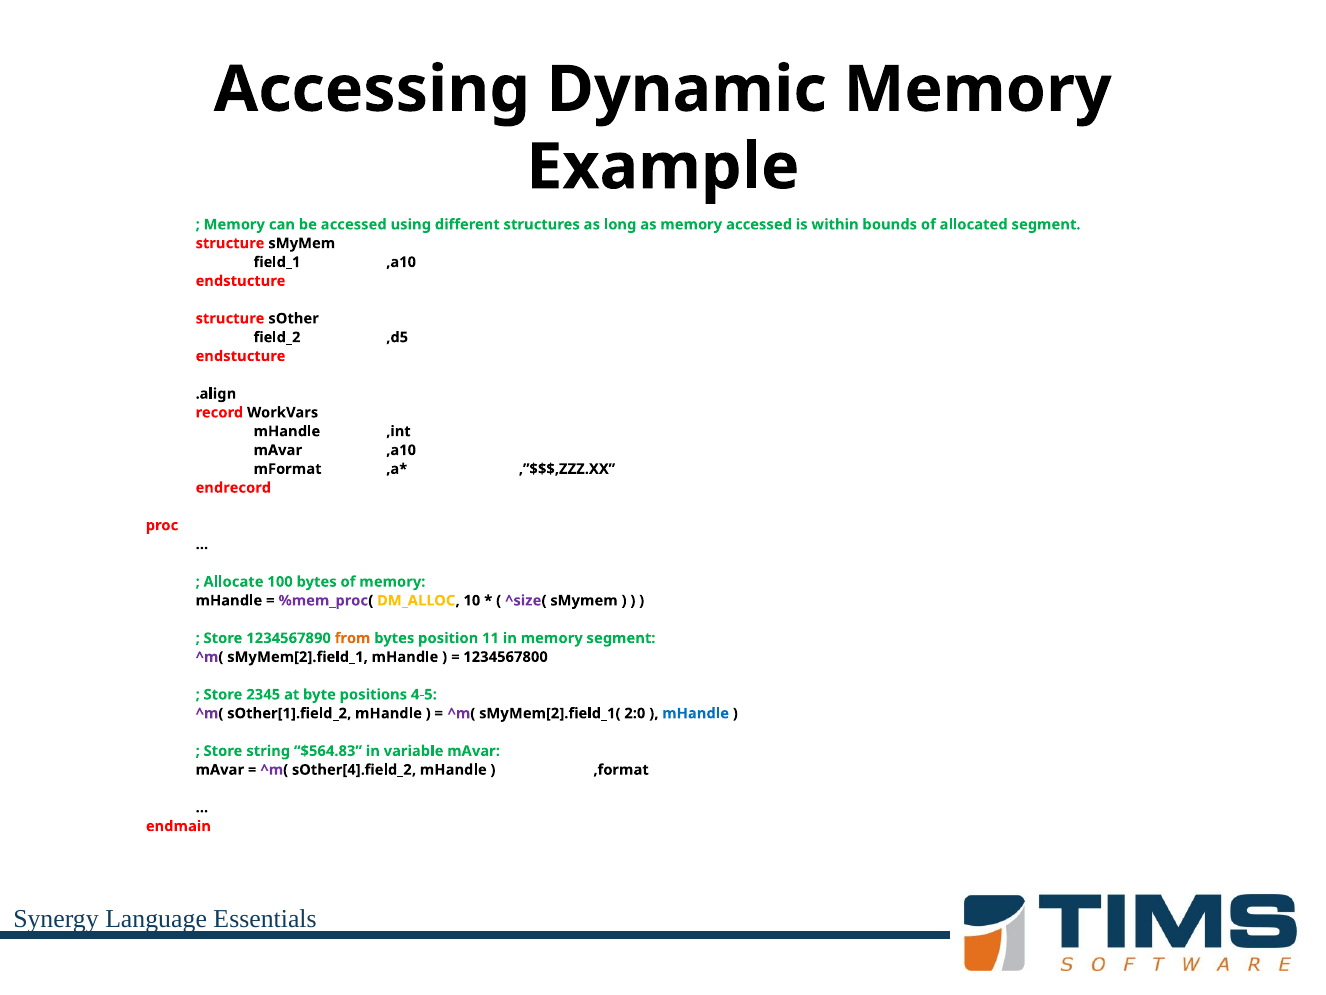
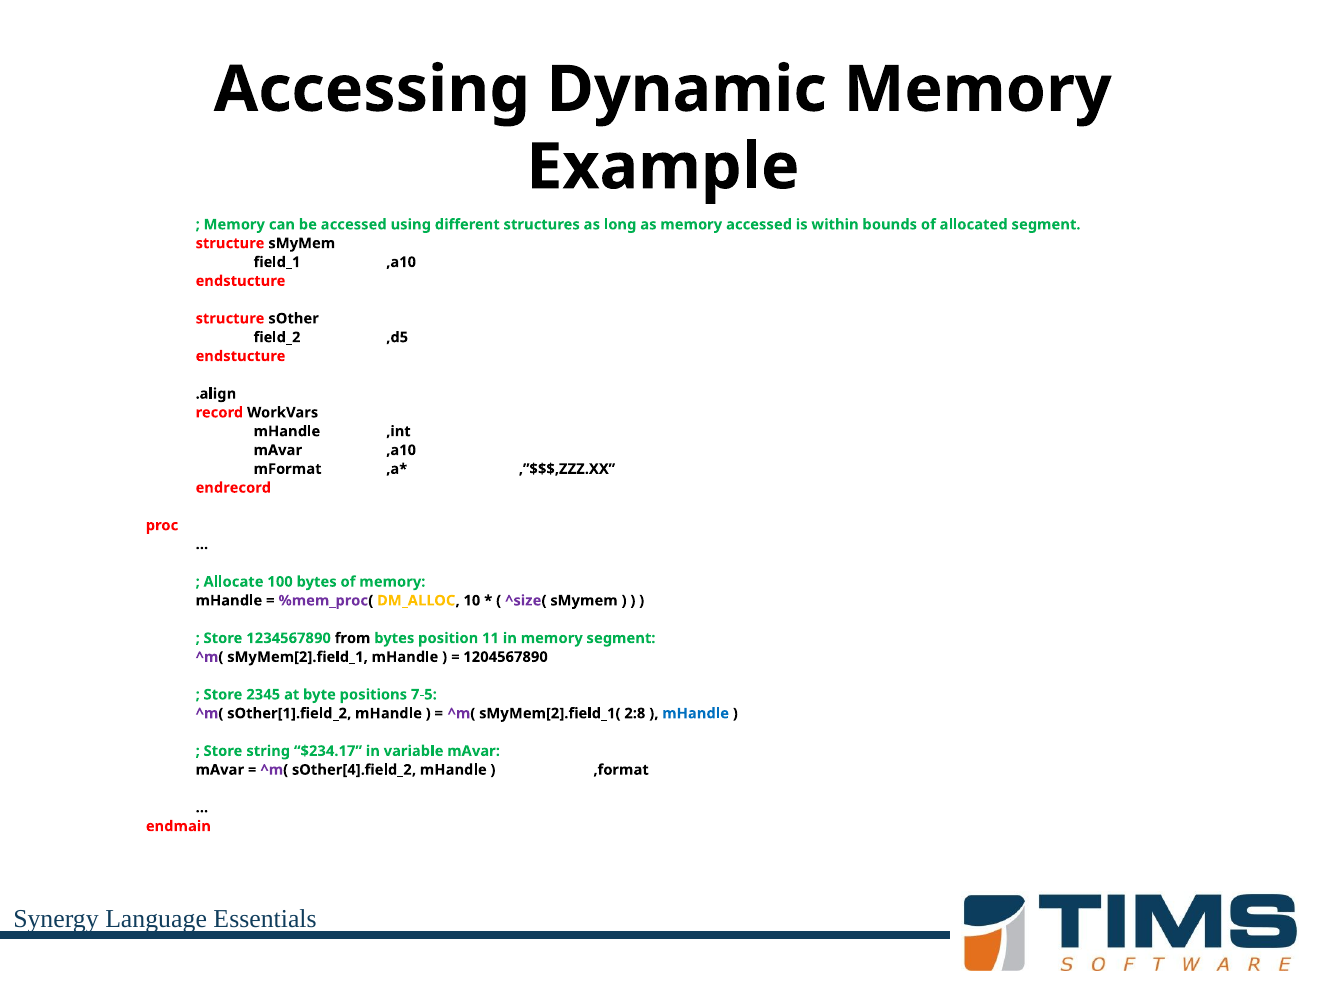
from colour: orange -> black
1234567800: 1234567800 -> 1204567890
4-5: 4-5 -> 7-5
2:0: 2:0 -> 2:8
$564.83: $564.83 -> $234.17
